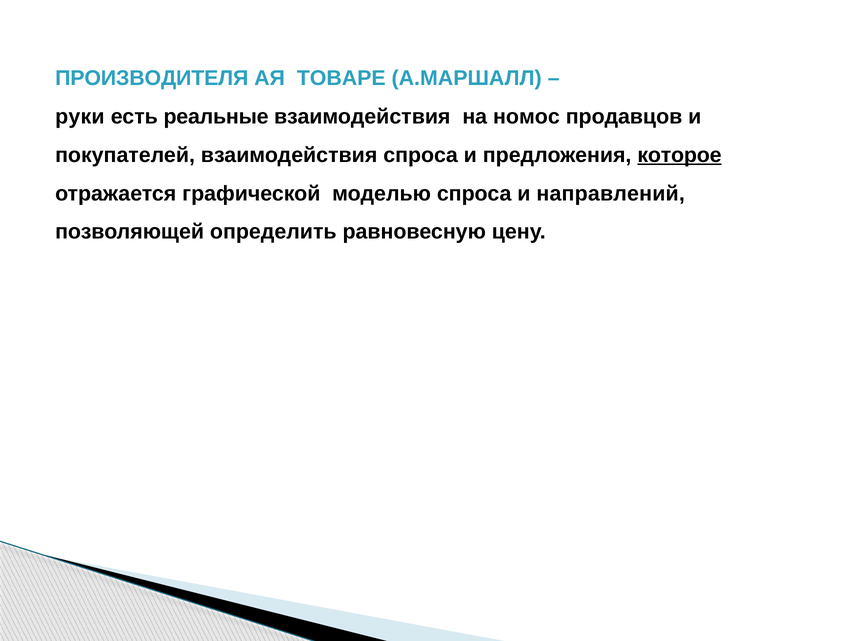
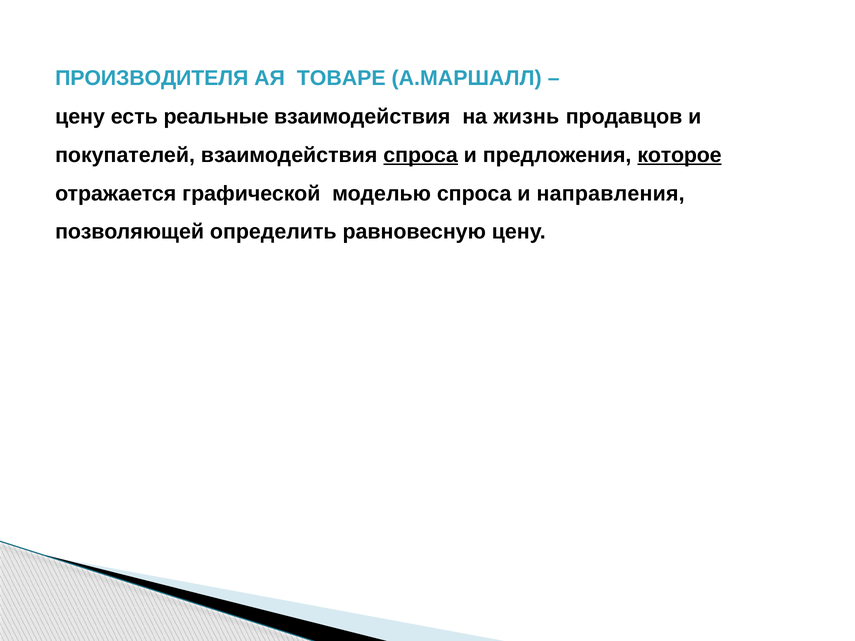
руки at (80, 117): руки -> цену
номос: номос -> жизнь
спроса at (421, 155) underline: none -> present
направлений: направлений -> направления
